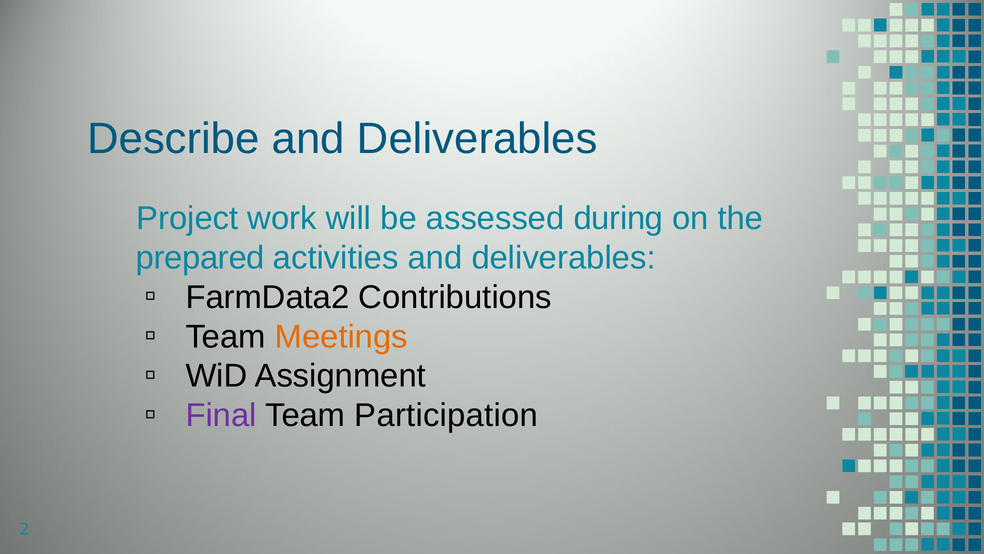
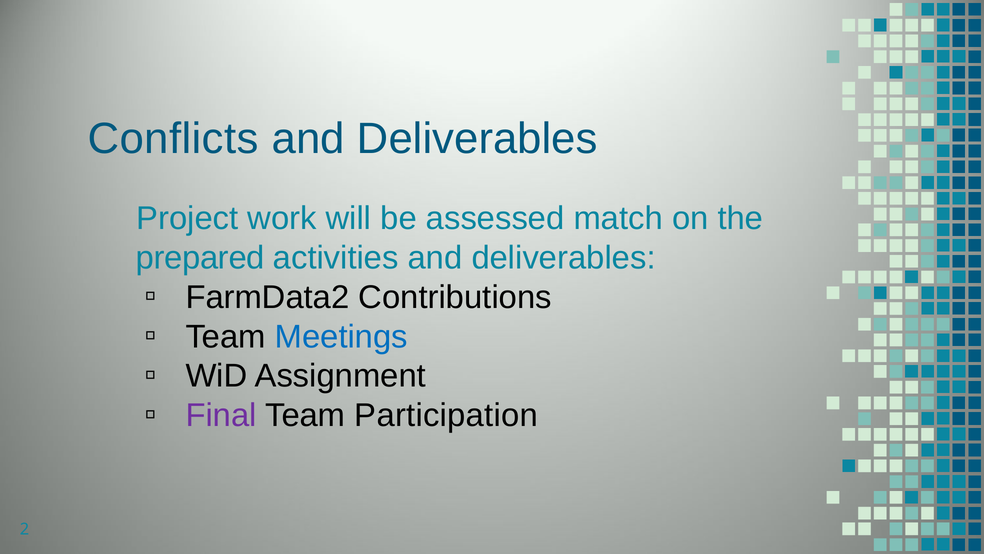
Describe: Describe -> Conflicts
during: during -> match
Meetings colour: orange -> blue
